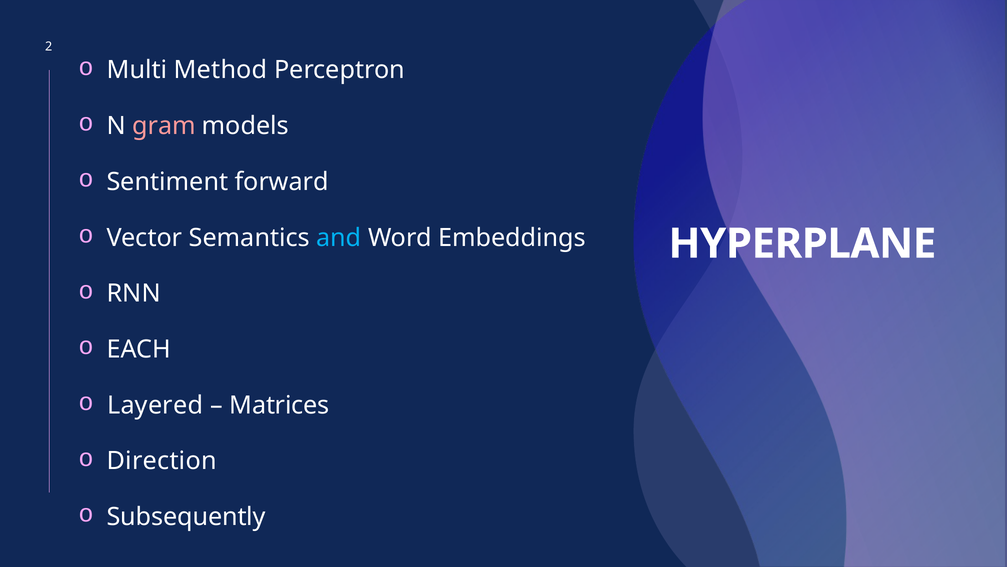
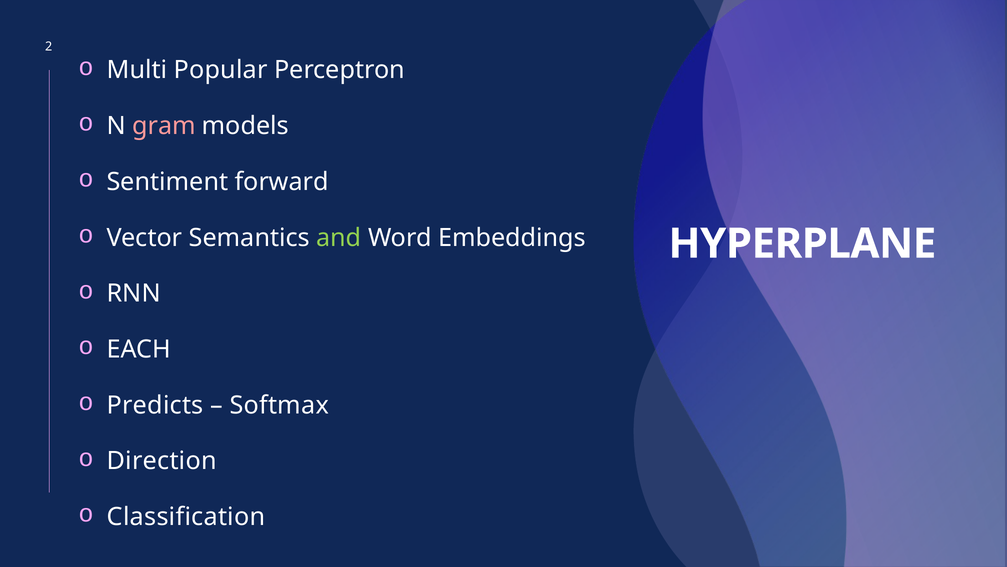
Method: Method -> Popular
and colour: light blue -> light green
Layered: Layered -> Predicts
Matrices: Matrices -> Softmax
Subsequently: Subsequently -> Classification
